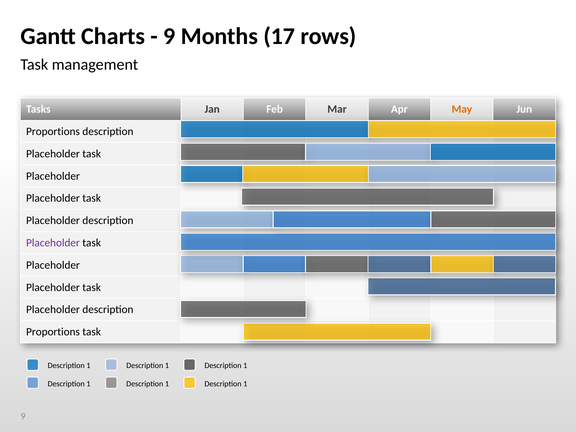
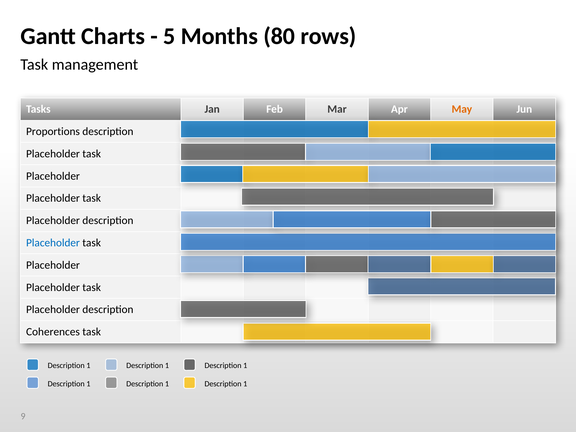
9 at (169, 36): 9 -> 5
17: 17 -> 80
Placeholder at (53, 243) colour: purple -> blue
Proportions at (53, 332): Proportions -> Coherences
